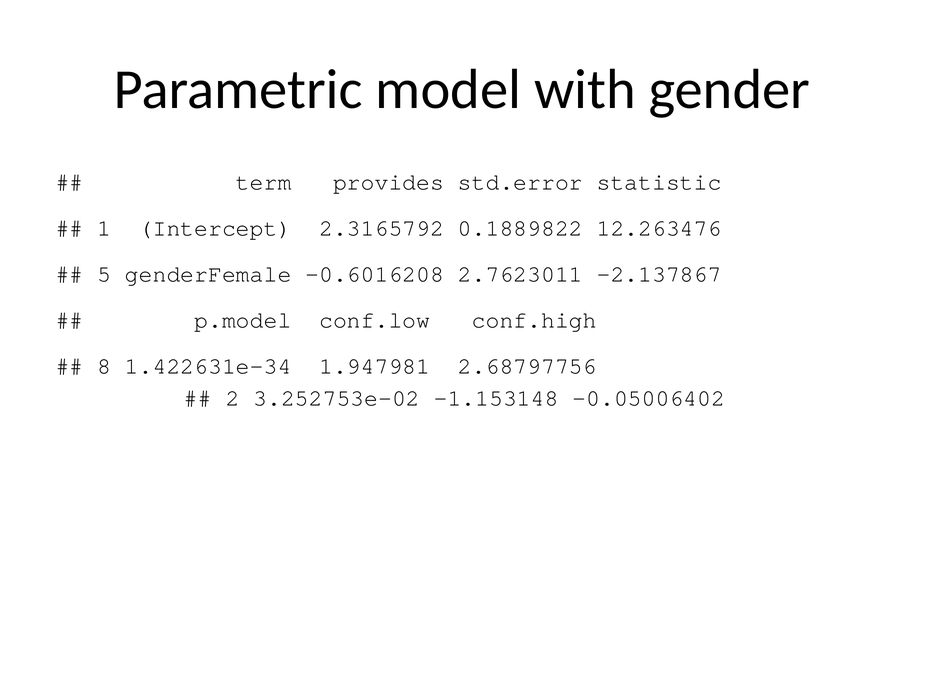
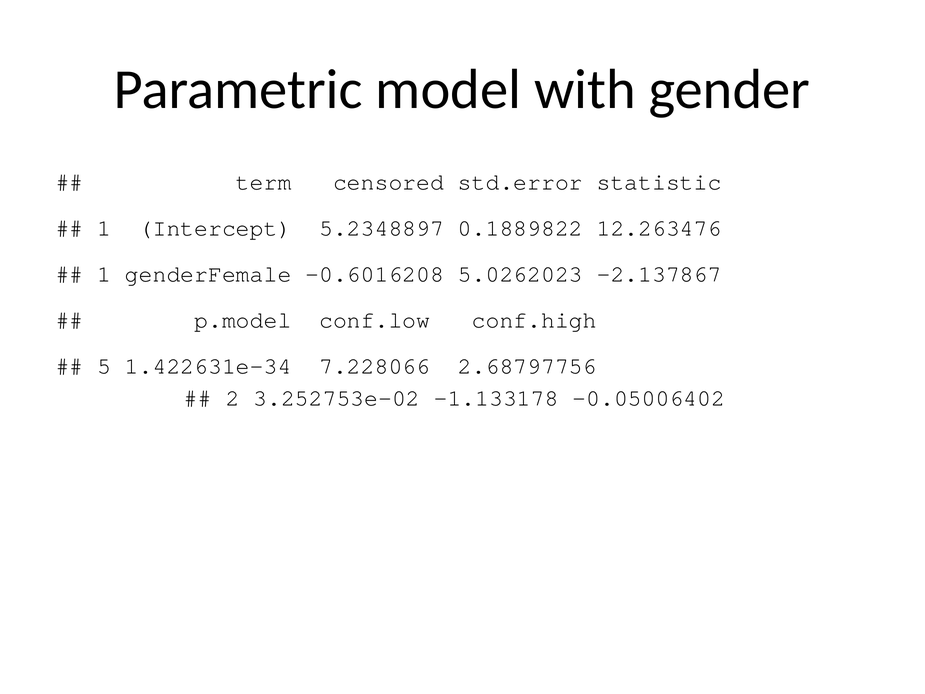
provides: provides -> censored
2.3165792: 2.3165792 -> 5.2348897
5 at (104, 274): 5 -> 1
2.7623011: 2.7623011 -> 5.0262023
8: 8 -> 5
1.947981: 1.947981 -> 7.228066
-1.153148: -1.153148 -> -1.133178
